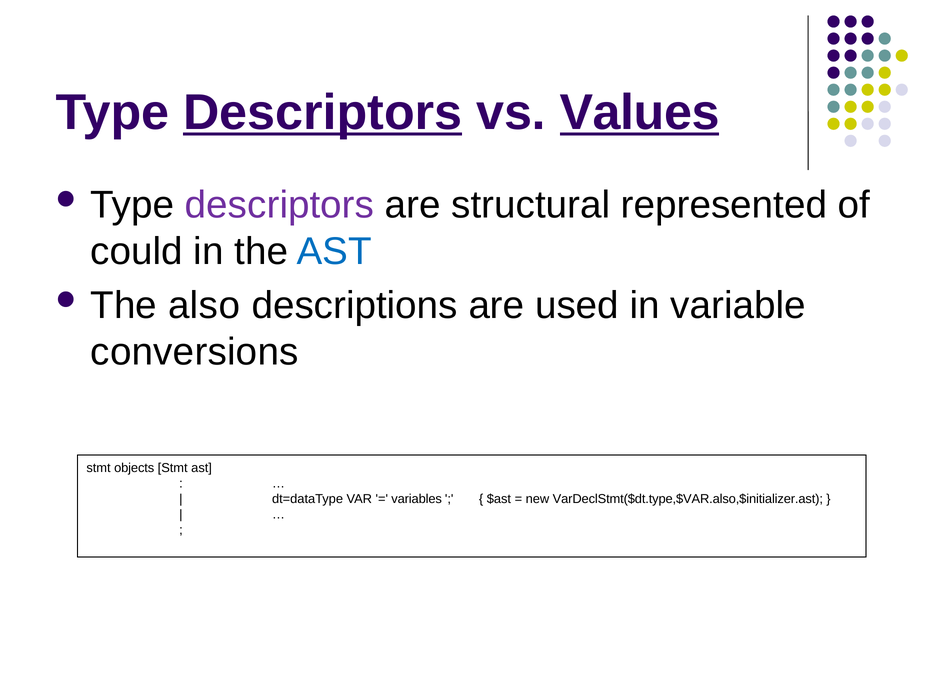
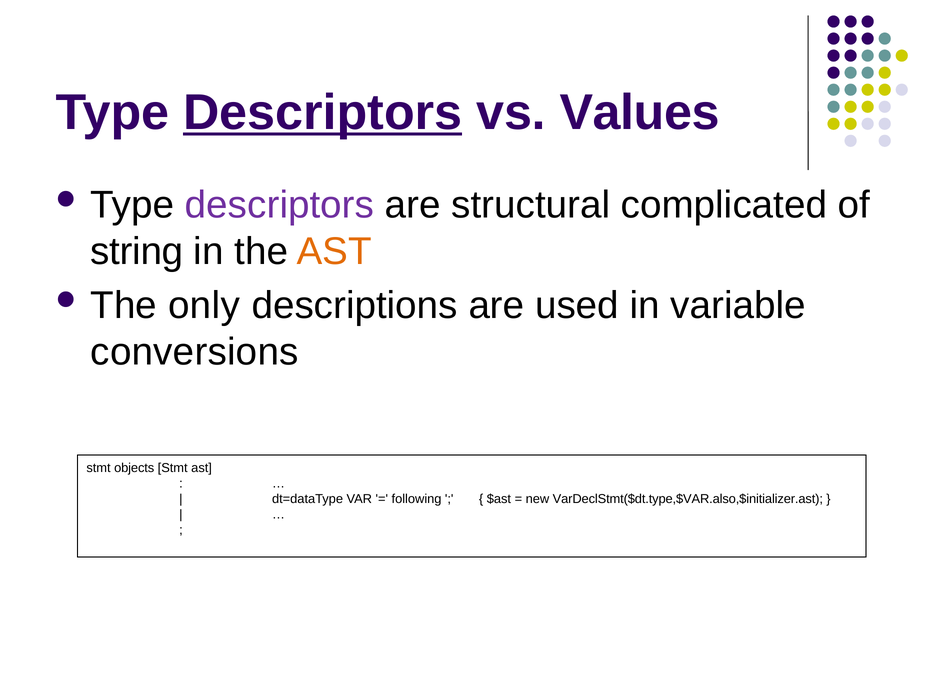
Values underline: present -> none
represented: represented -> complicated
could: could -> string
AST at (334, 251) colour: blue -> orange
also: also -> only
variables: variables -> following
